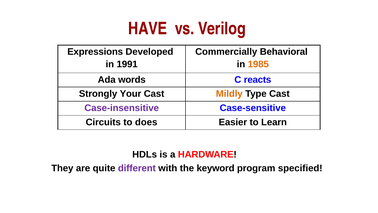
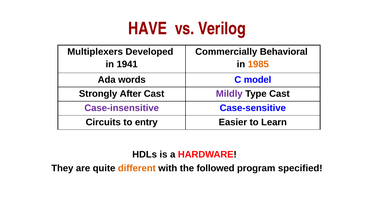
Expressions: Expressions -> Multiplexers
1991: 1991 -> 1941
reacts: reacts -> model
Your: Your -> After
Mildly colour: orange -> purple
does: does -> entry
different colour: purple -> orange
keyword: keyword -> followed
